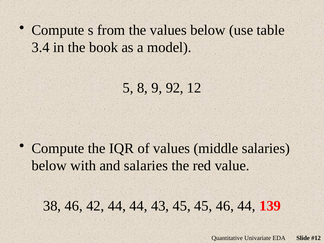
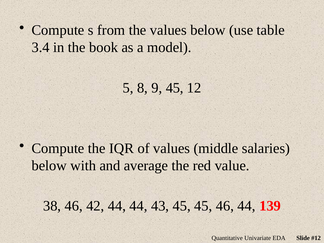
9 92: 92 -> 45
and salaries: salaries -> average
